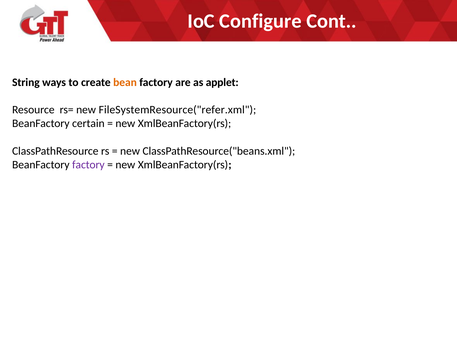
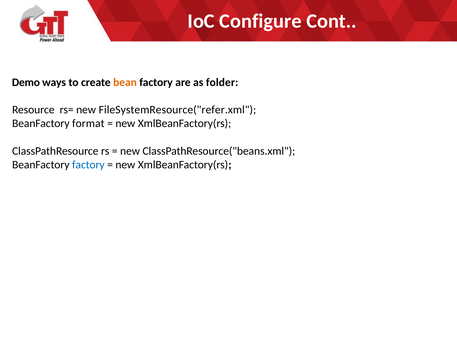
String: String -> Demo
applet: applet -> folder
certain: certain -> format
factory at (88, 165) colour: purple -> blue
